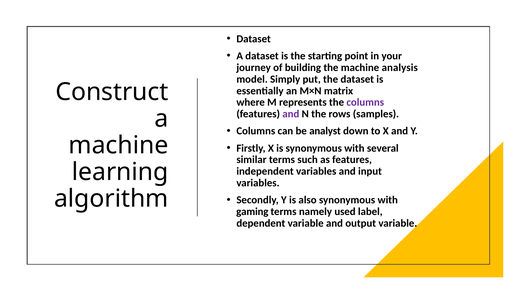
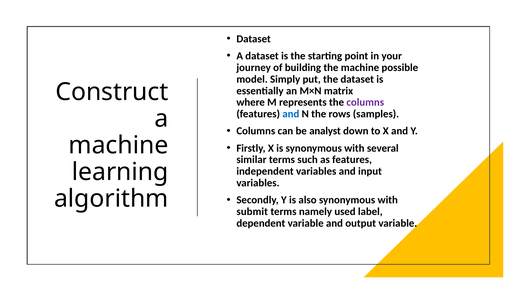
analysis: analysis -> possible
and at (291, 114) colour: purple -> blue
gaming: gaming -> submit
